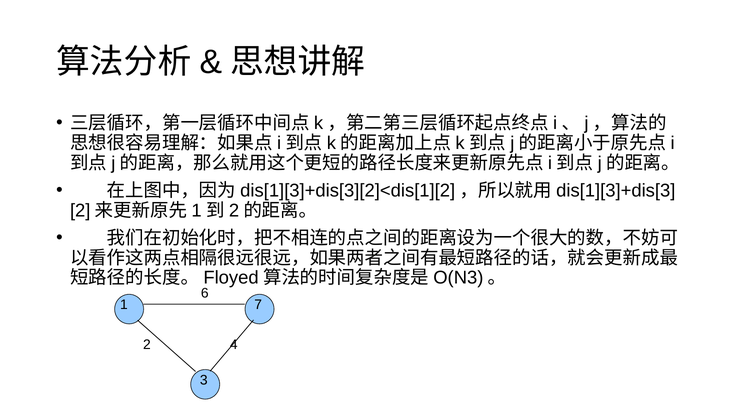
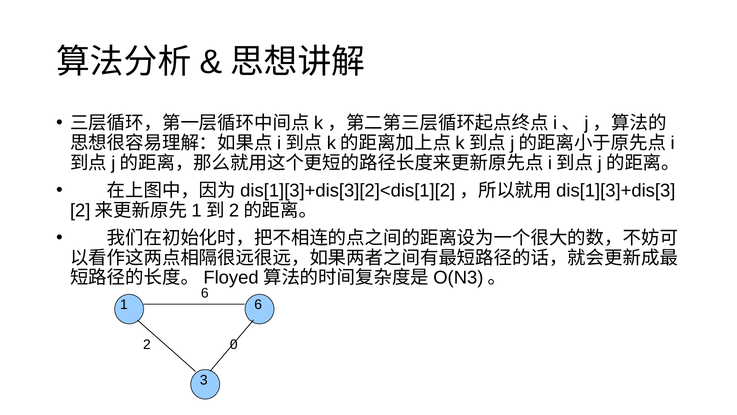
1 7: 7 -> 6
4: 4 -> 0
